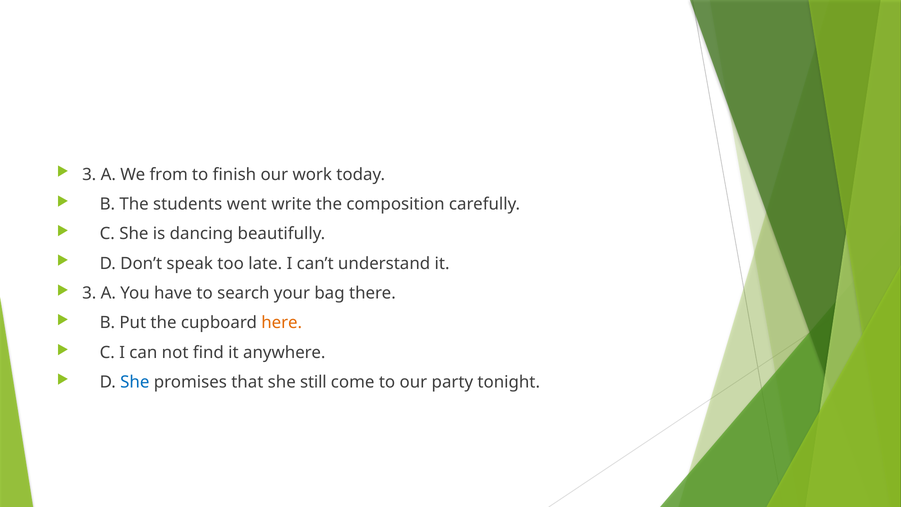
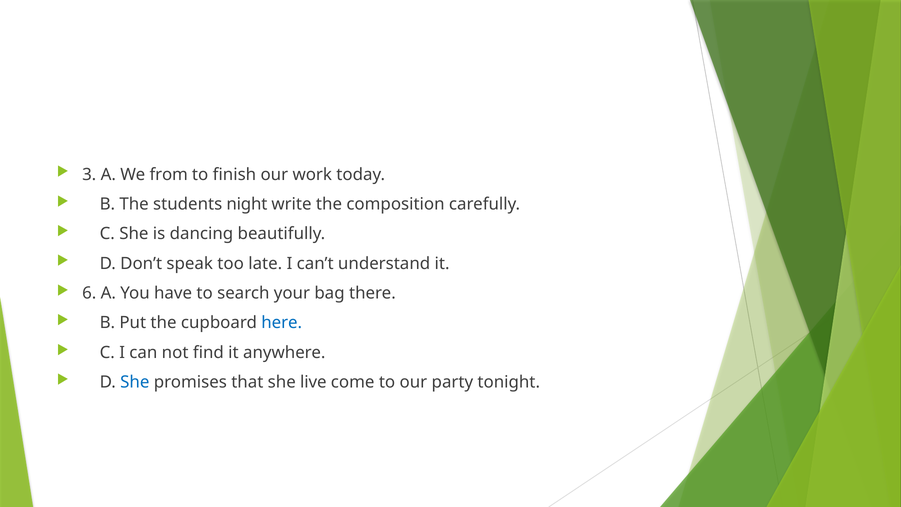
went: went -> night
3 at (89, 293): 3 -> 6
here colour: orange -> blue
still: still -> live
